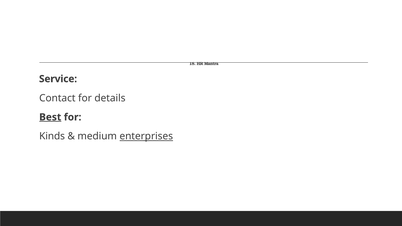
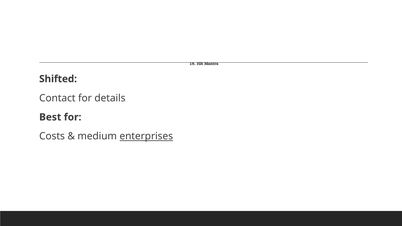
Service: Service -> Shifted
Best underline: present -> none
Kinds: Kinds -> Costs
